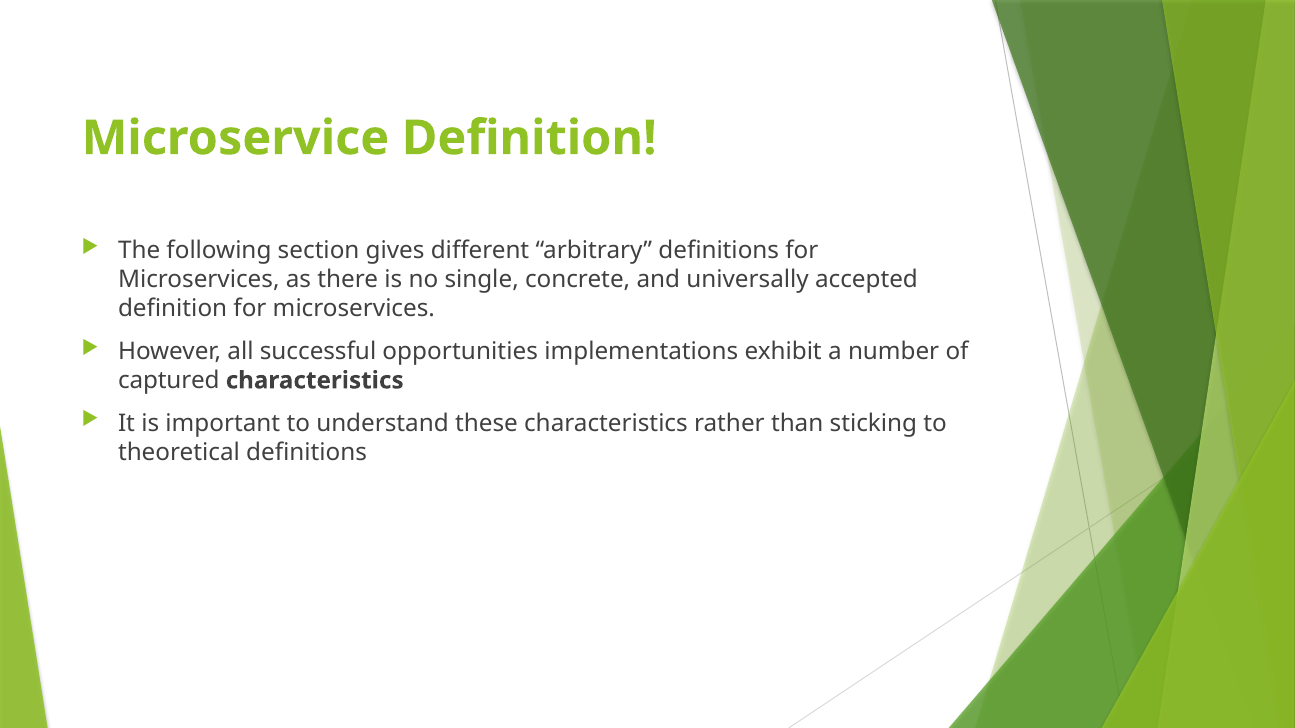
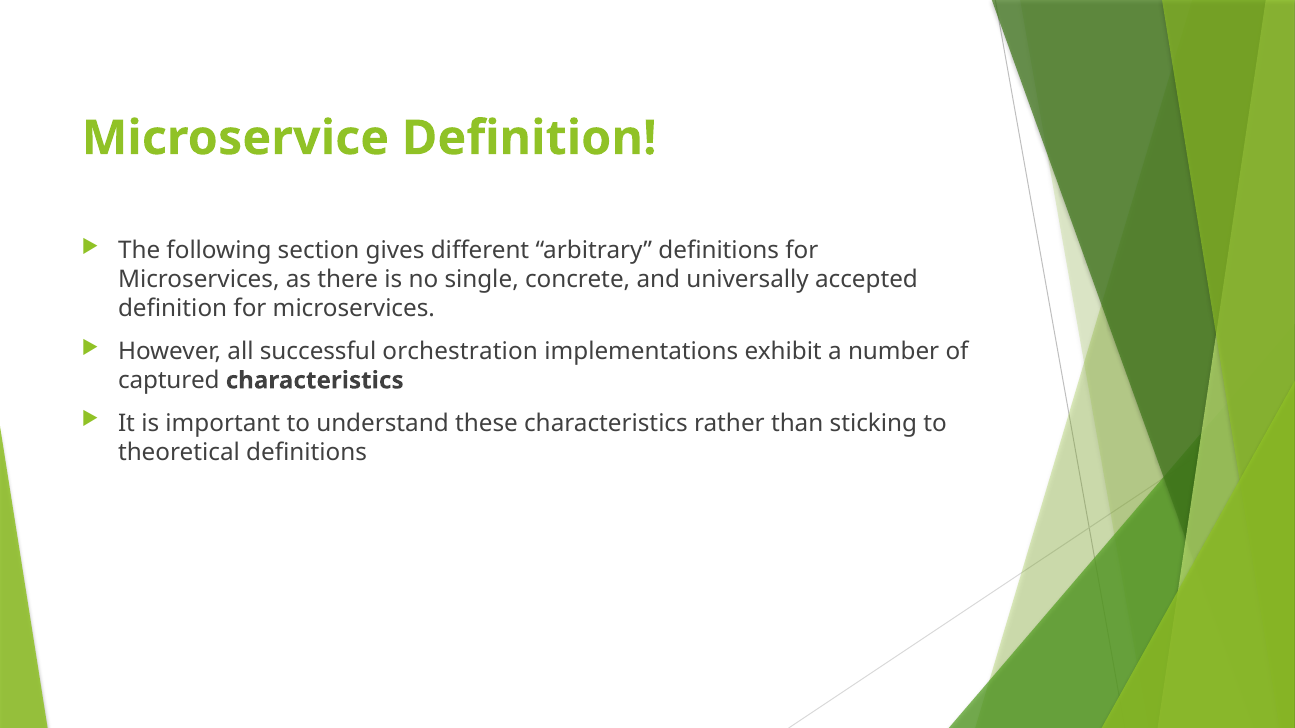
opportunities: opportunities -> orchestration
